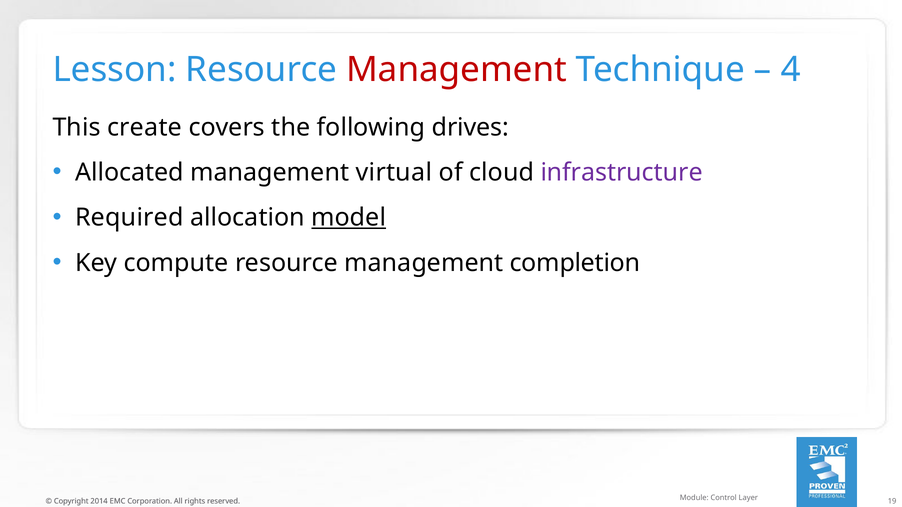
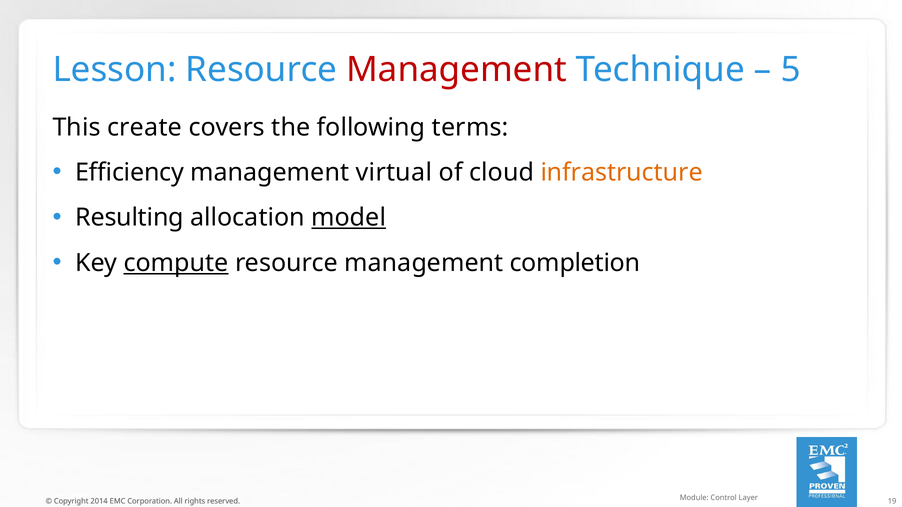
4: 4 -> 5
drives: drives -> terms
Allocated: Allocated -> Efficiency
infrastructure colour: purple -> orange
Required: Required -> Resulting
compute underline: none -> present
